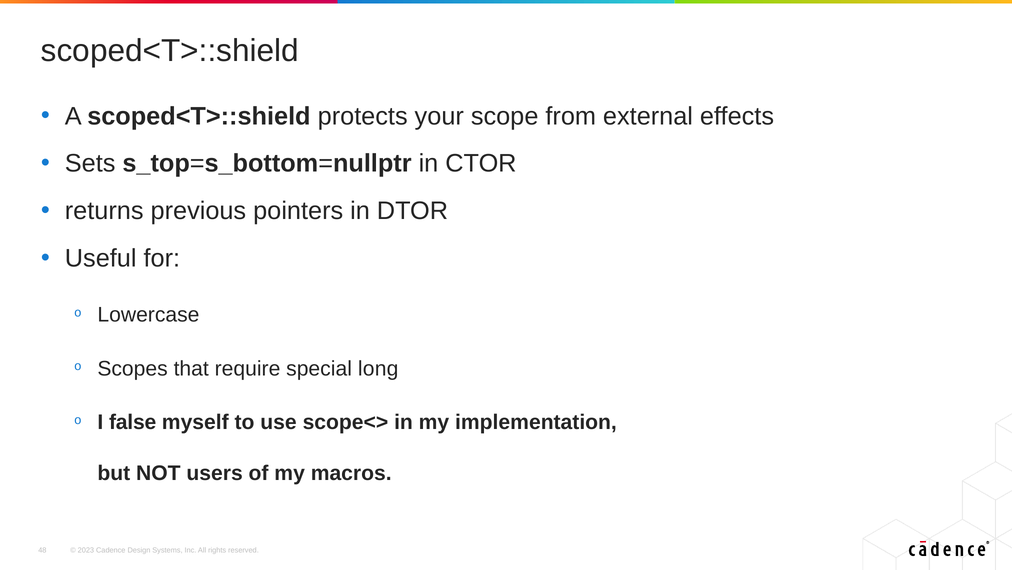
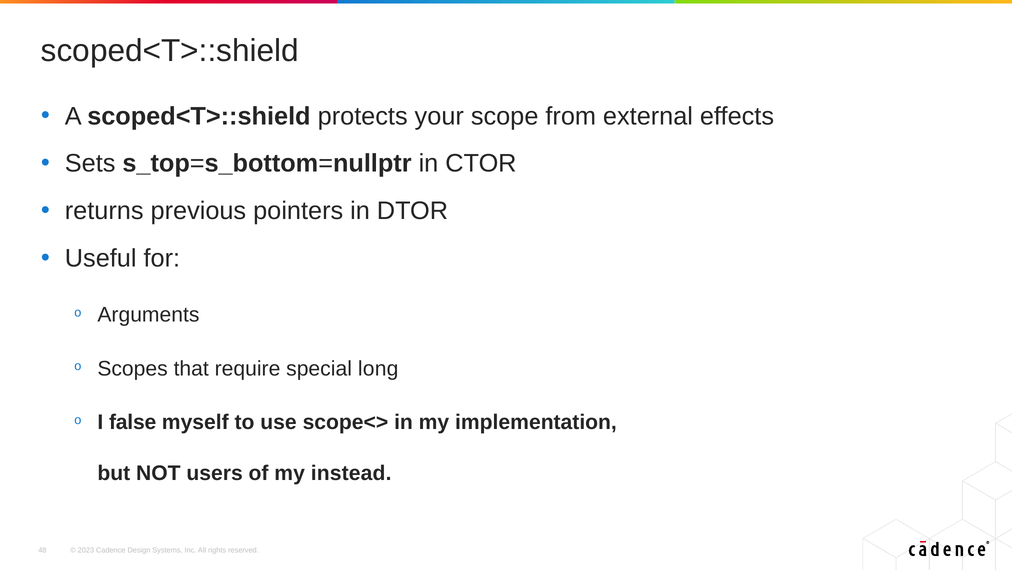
Lowercase: Lowercase -> Arguments
macros: macros -> instead
